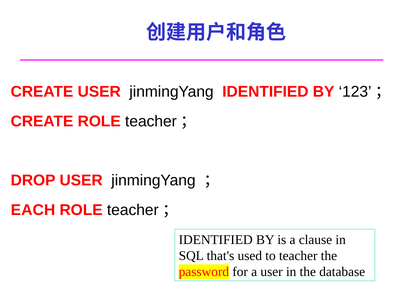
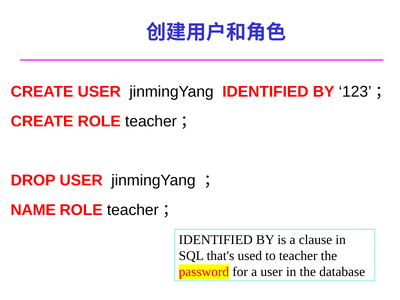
EACH: EACH -> NAME
